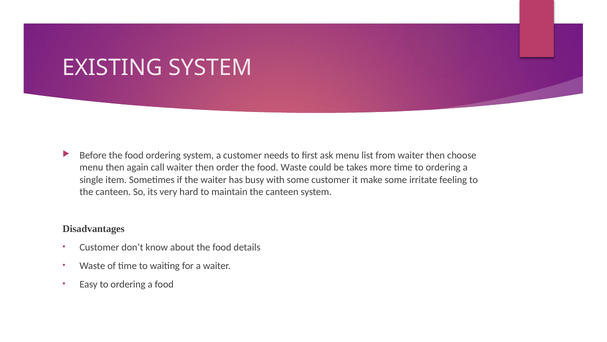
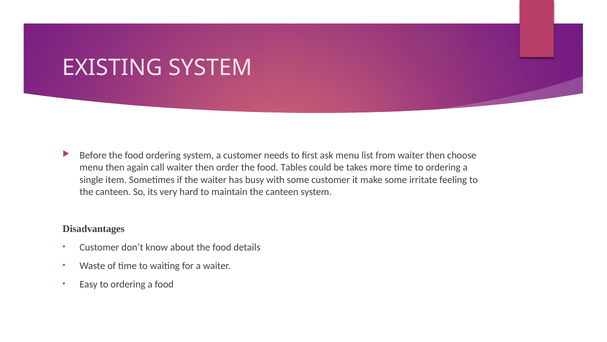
food Waste: Waste -> Tables
